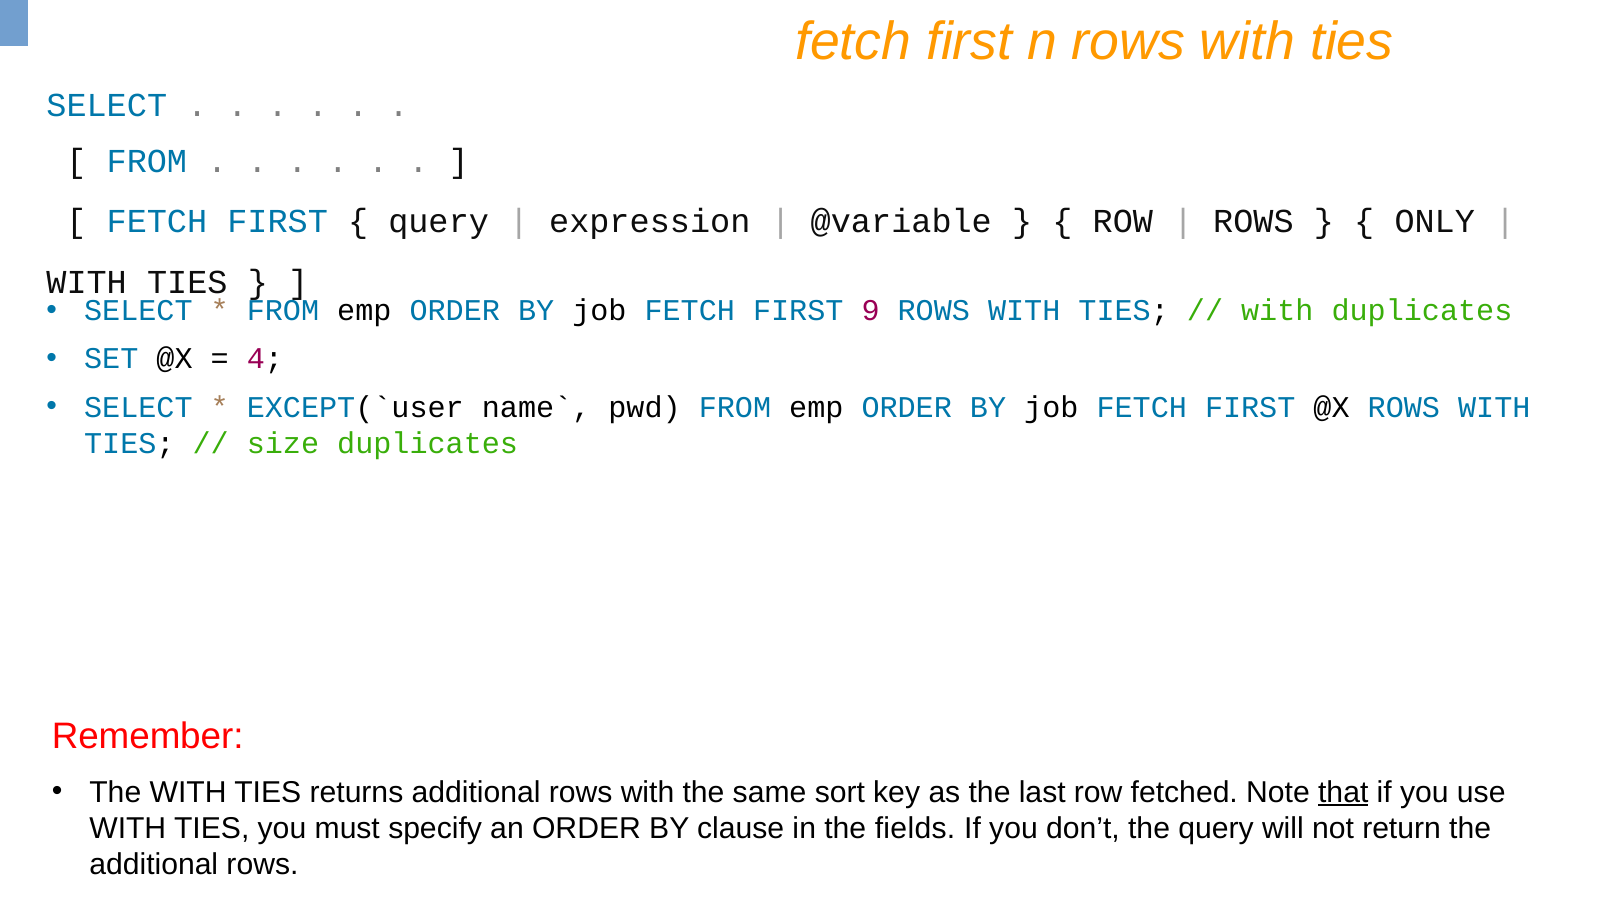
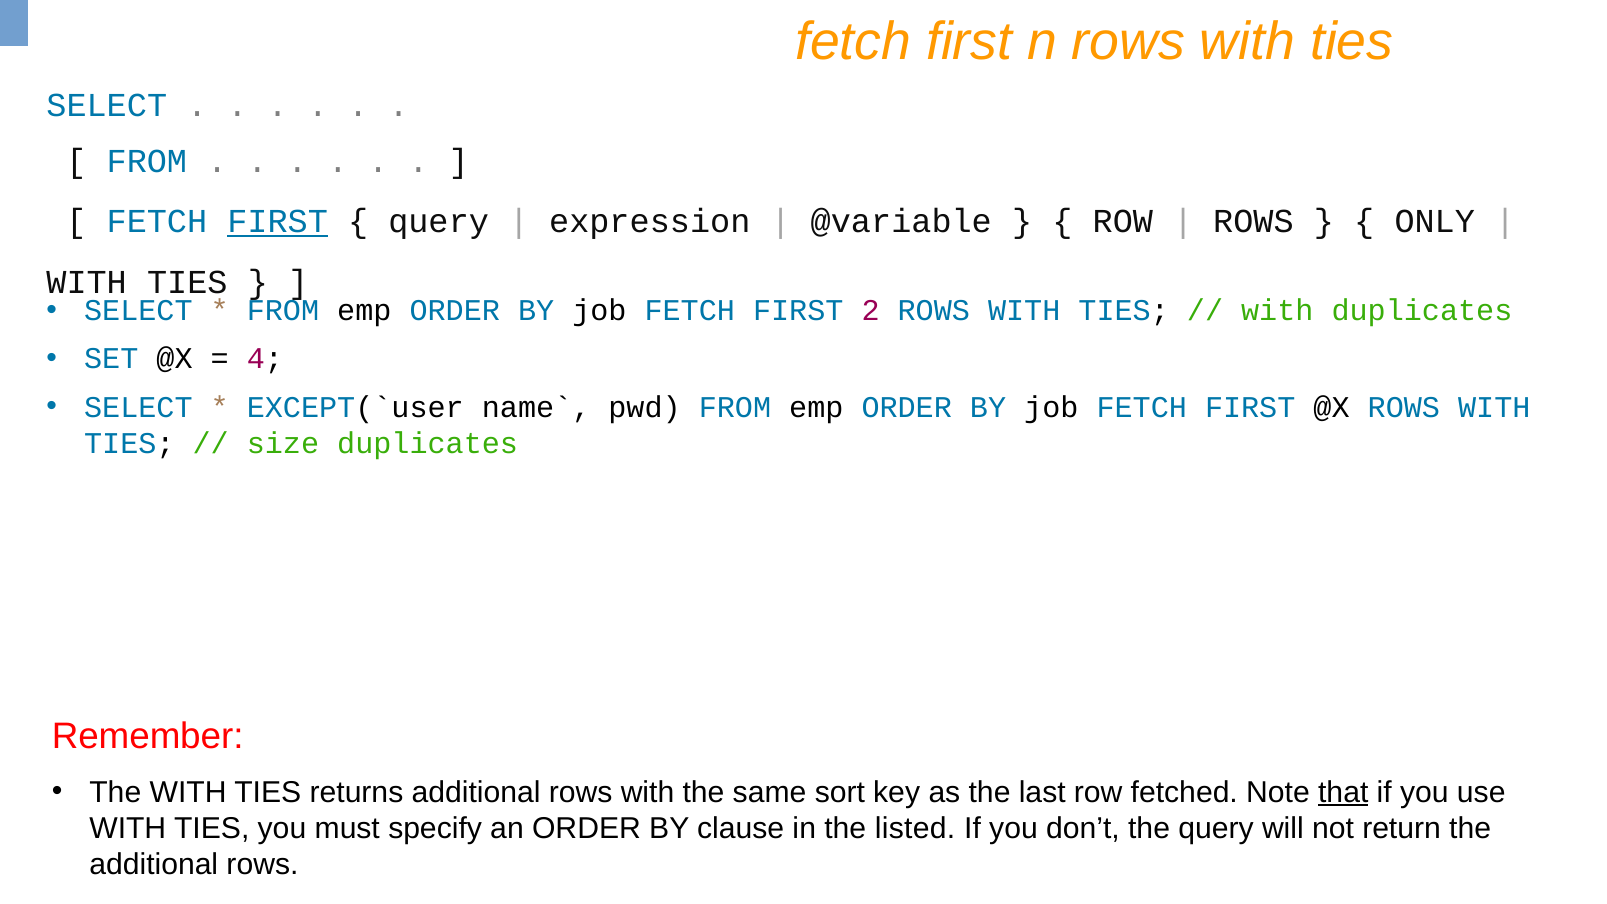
FIRST at (278, 222) underline: none -> present
9: 9 -> 2
fields: fields -> listed
